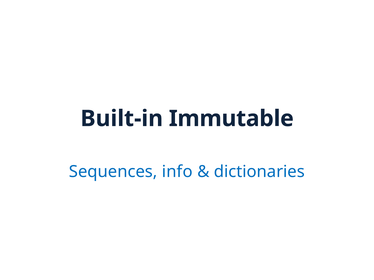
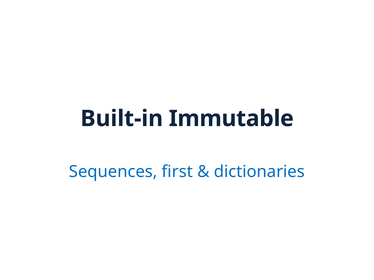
info: info -> first
